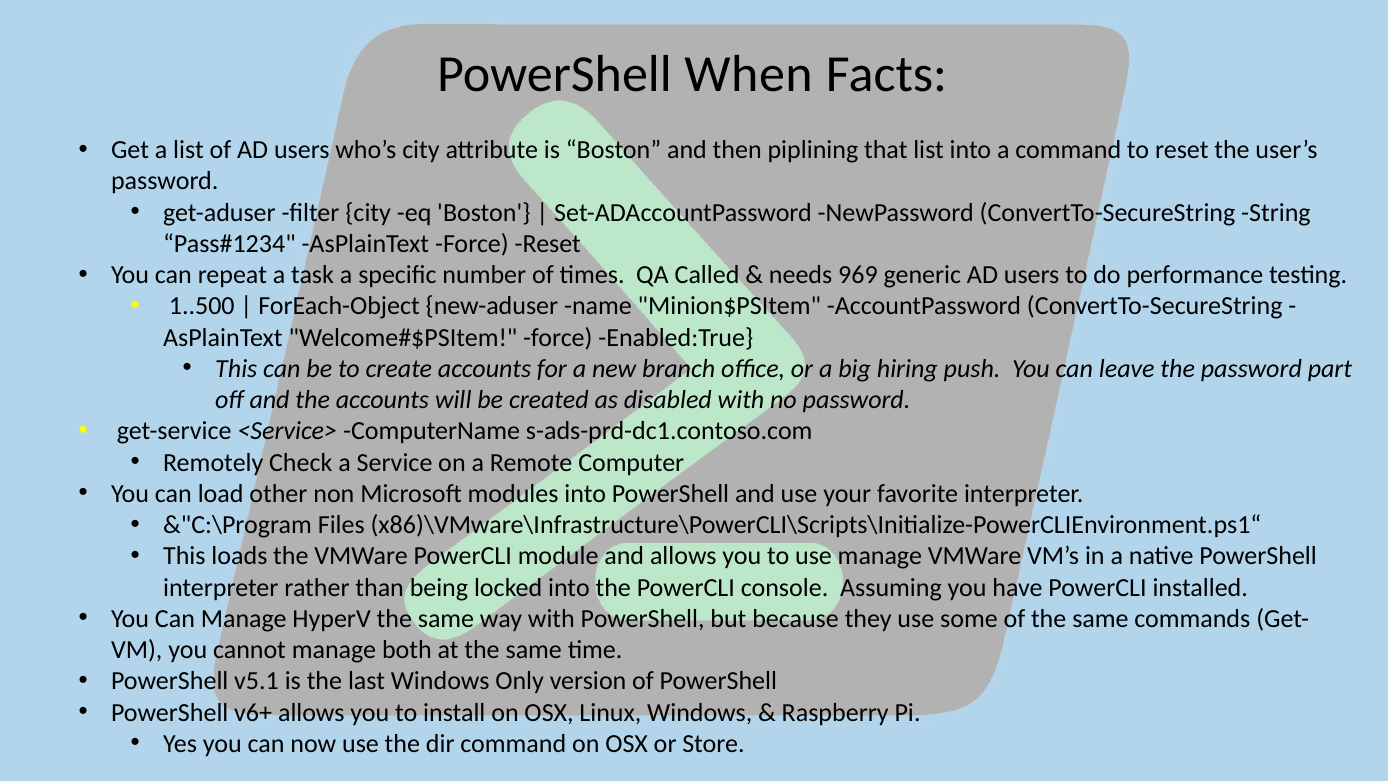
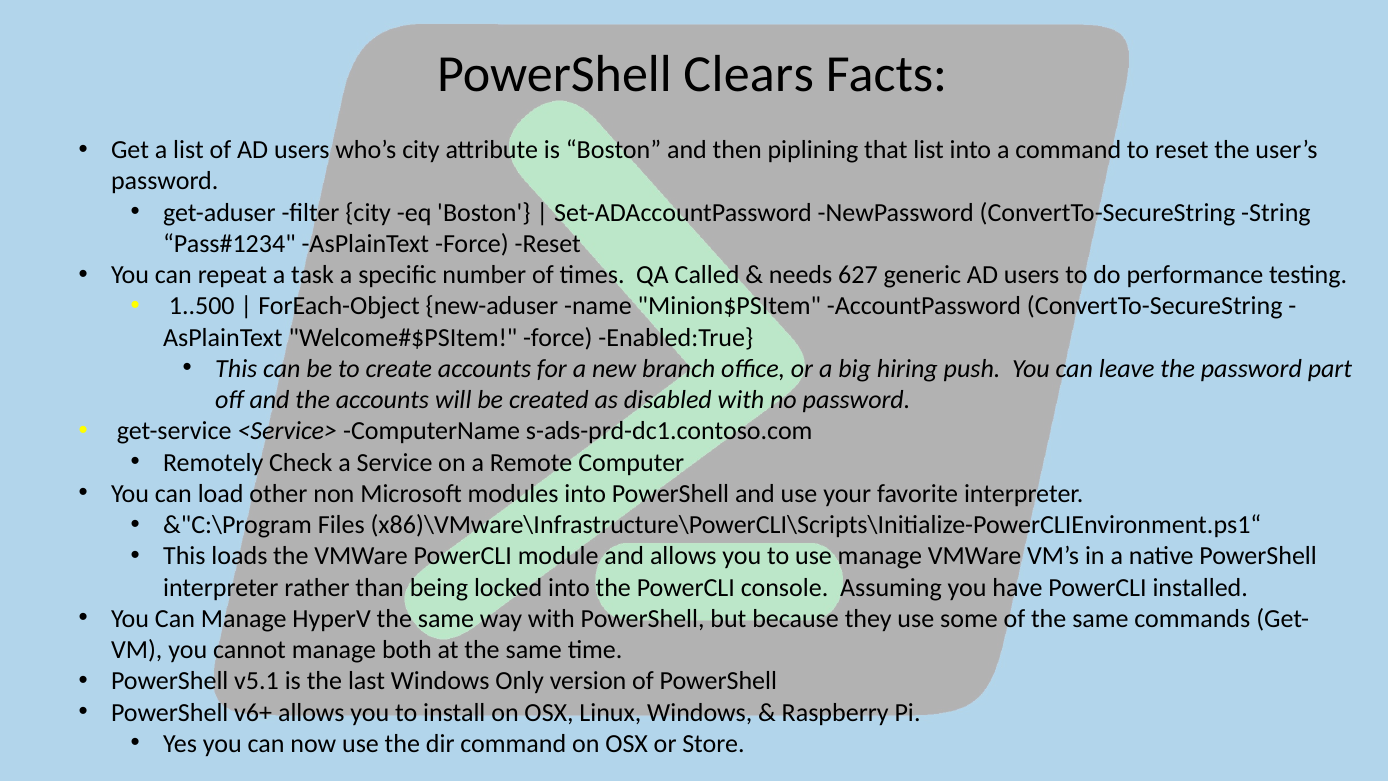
When: When -> Clears
969: 969 -> 627
